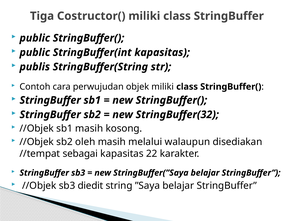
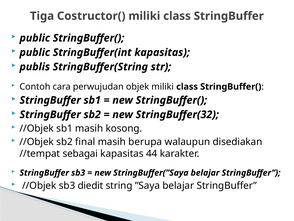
oleh: oleh -> final
melalui: melalui -> berupa
22: 22 -> 44
